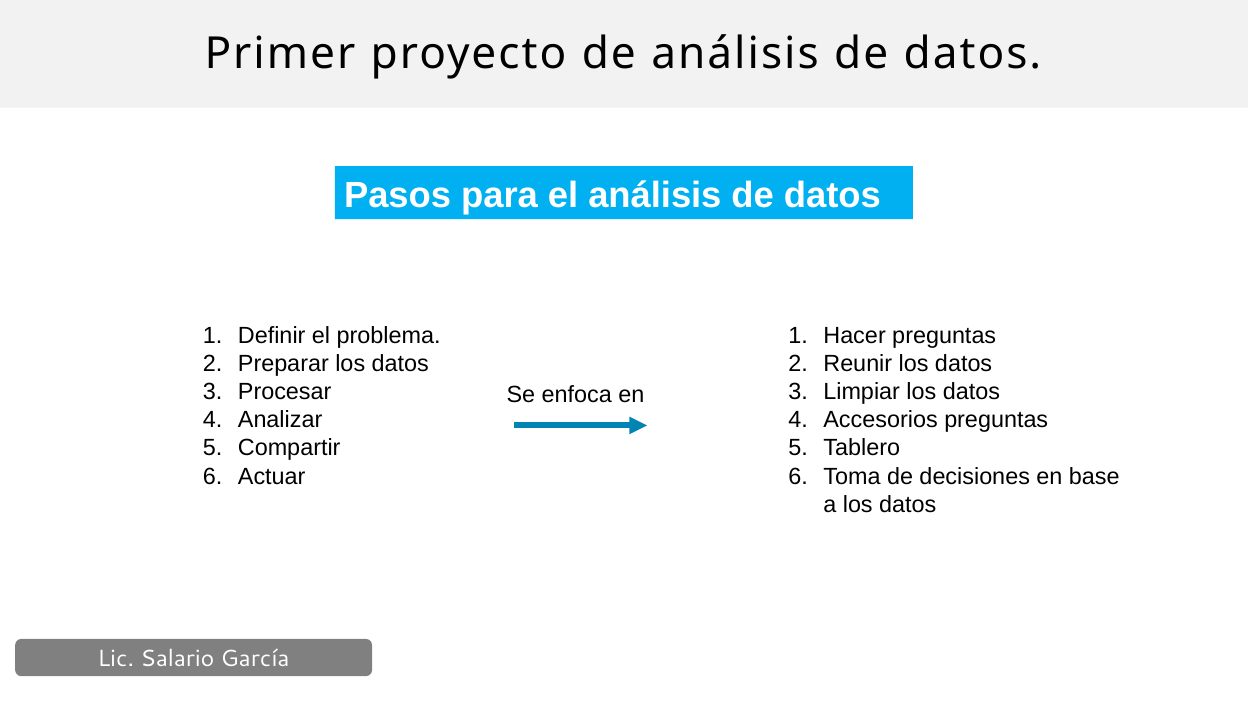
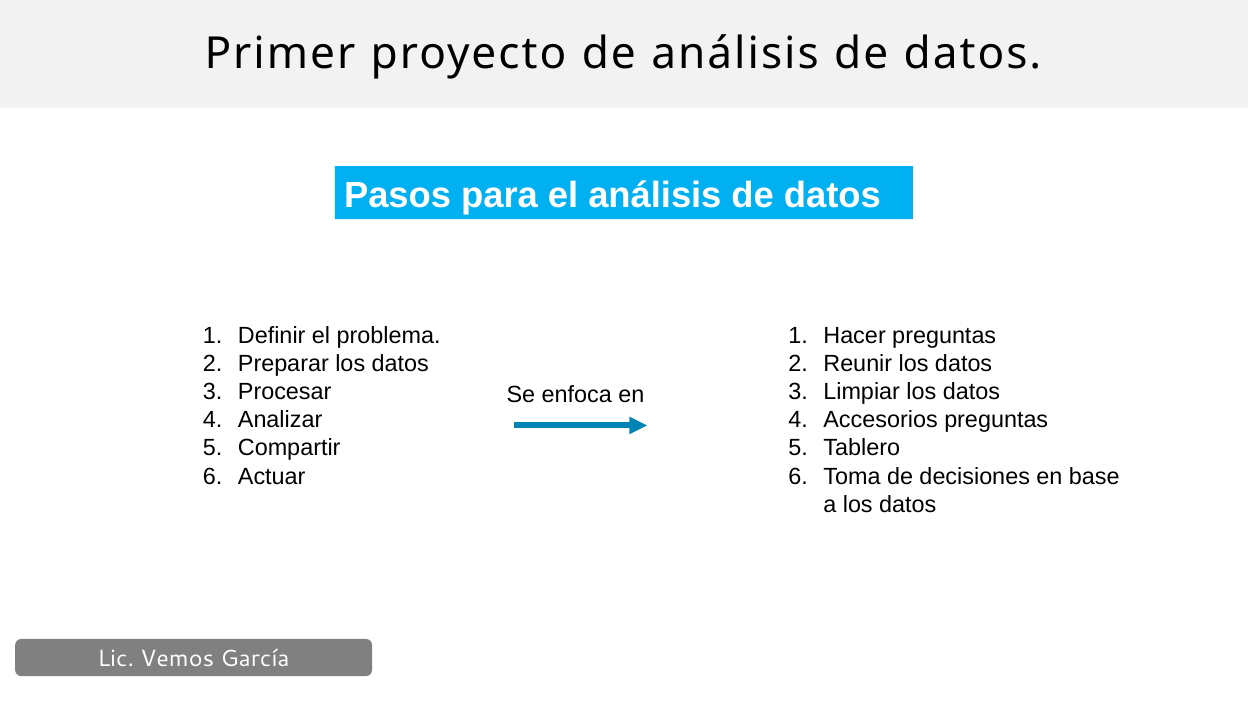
Salario: Salario -> Vemos
